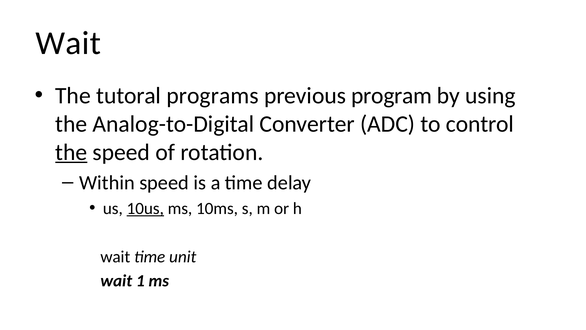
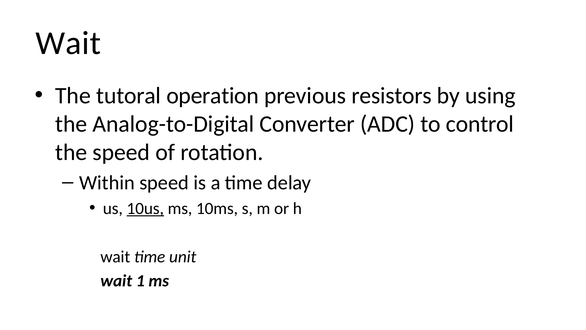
programs: programs -> operation
program: program -> resistors
the at (71, 152) underline: present -> none
